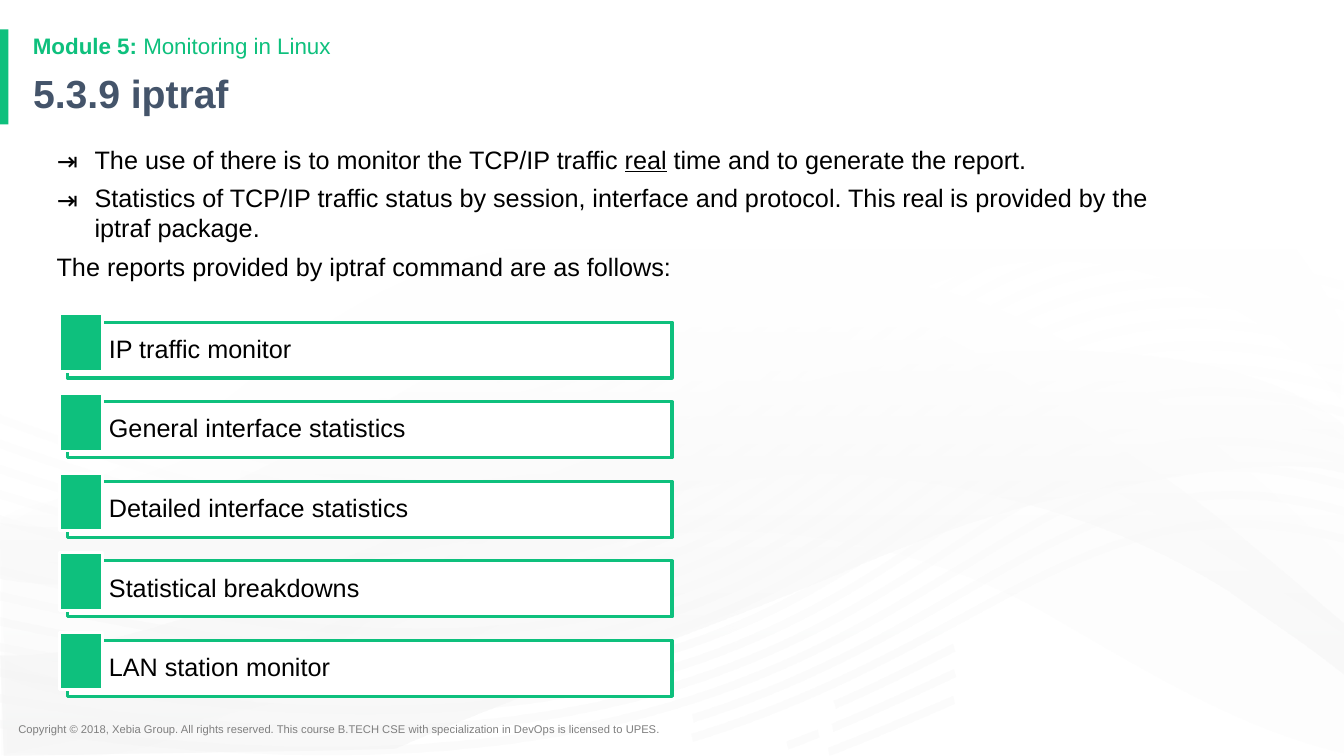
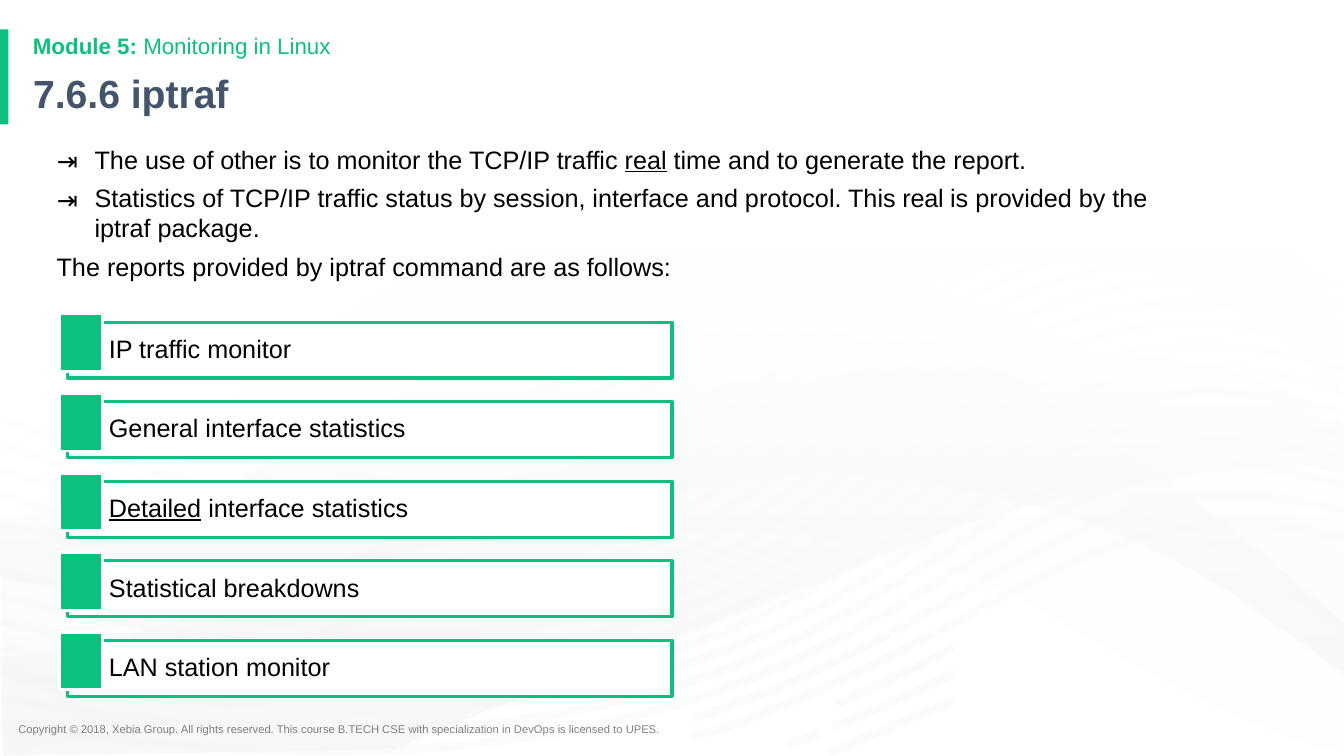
5.3.9: 5.3.9 -> 7.6.6
there: there -> other
Detailed underline: none -> present
